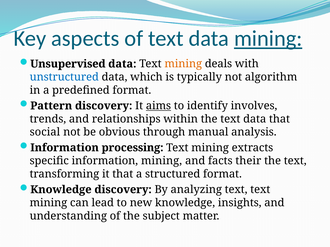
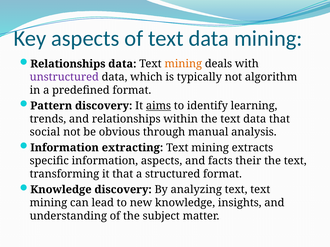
mining at (268, 39) underline: present -> none
Unsupervised at (68, 64): Unsupervised -> Relationships
unstructured colour: blue -> purple
involves: involves -> learning
processing: processing -> extracting
information mining: mining -> aspects
